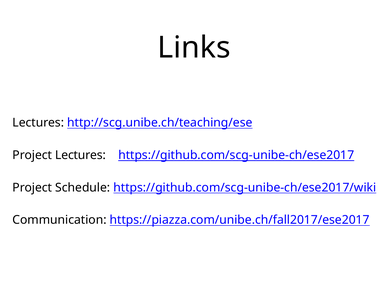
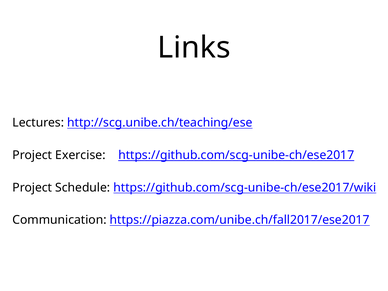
Project Lectures: Lectures -> Exercise
